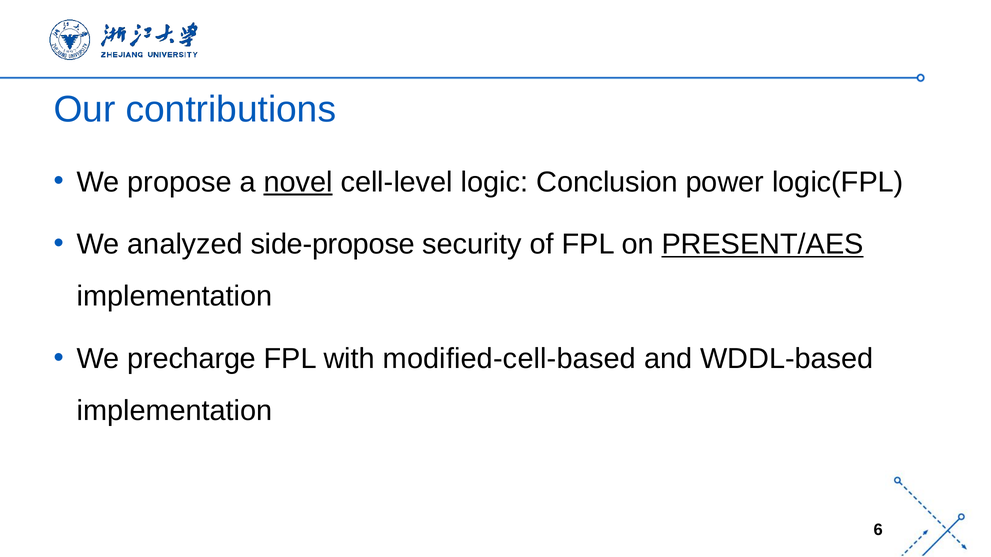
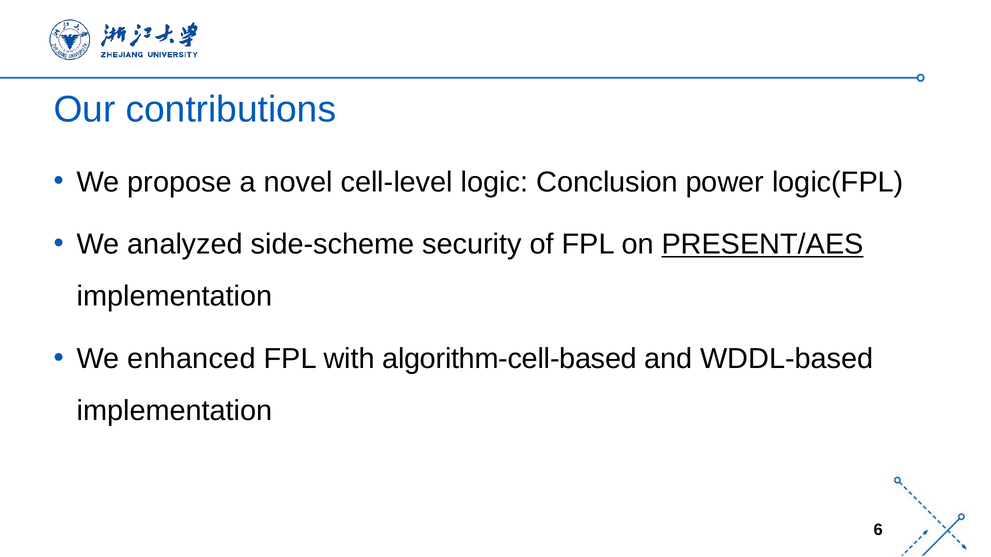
novel underline: present -> none
side-propose: side-propose -> side-scheme
precharge: precharge -> enhanced
modified-cell-based: modified-cell-based -> algorithm-cell-based
